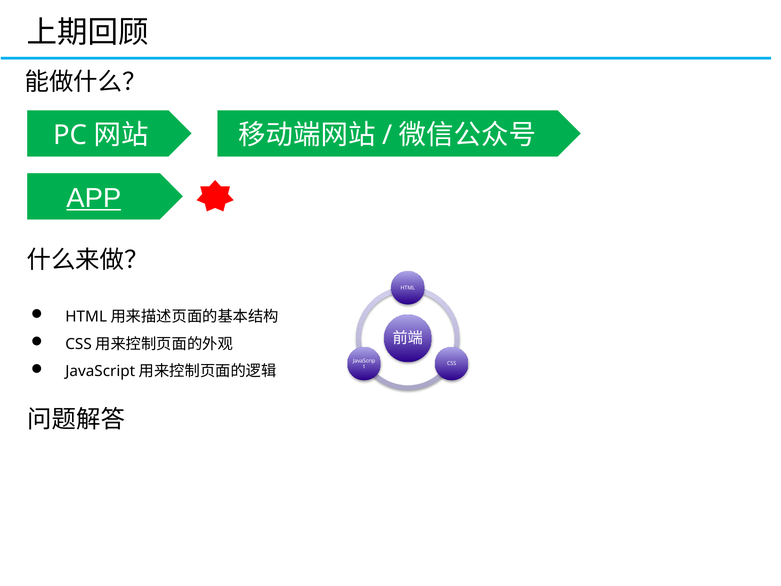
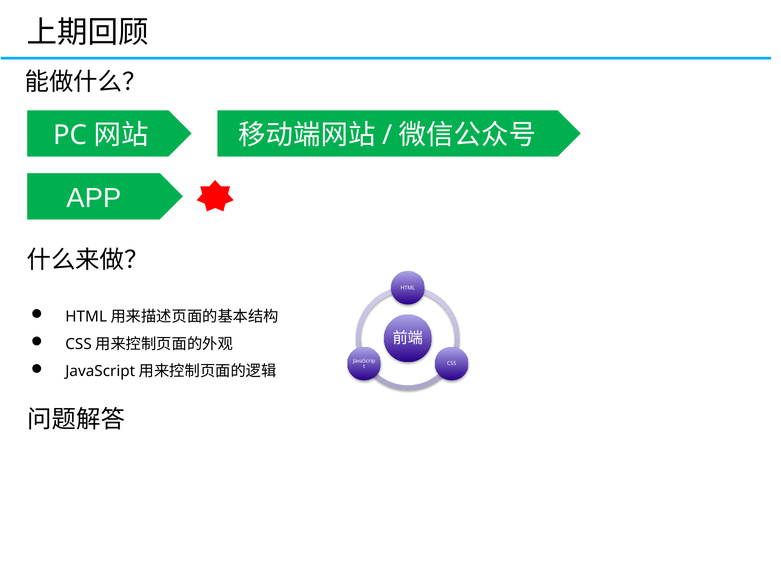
APP underline: present -> none
